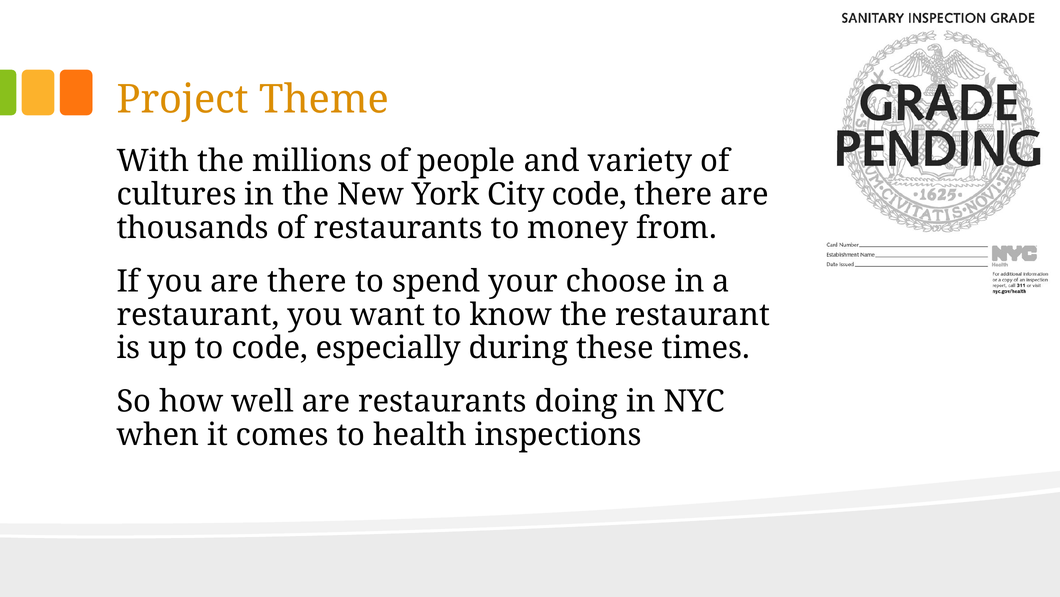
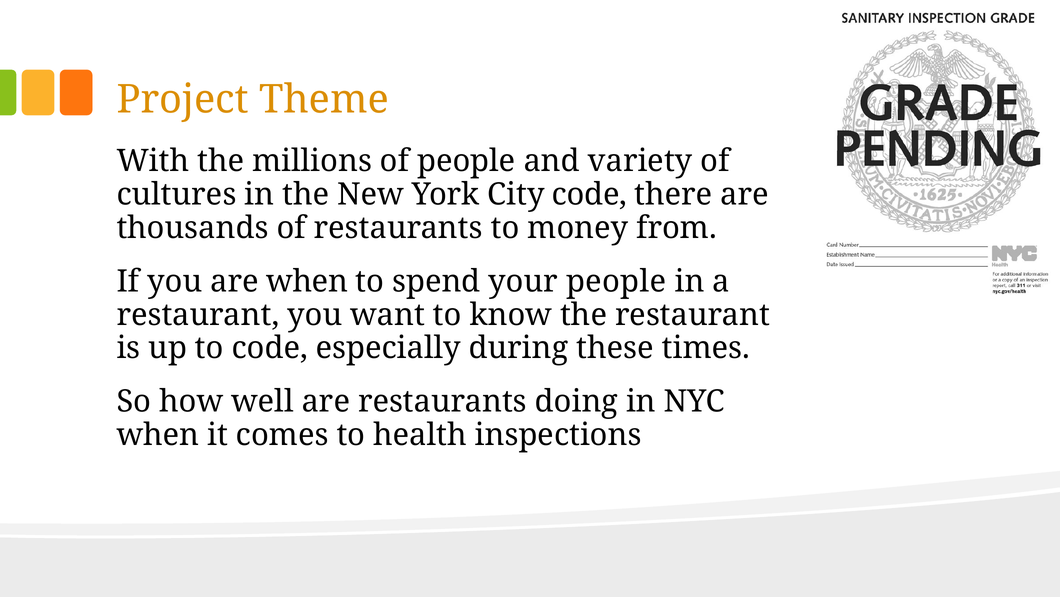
are there: there -> when
your choose: choose -> people
